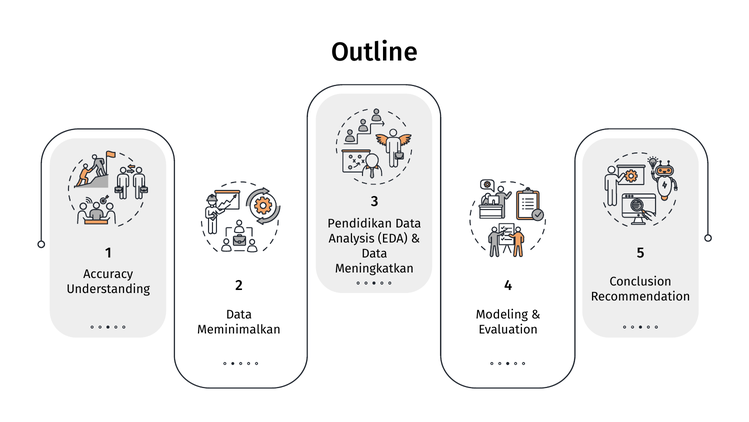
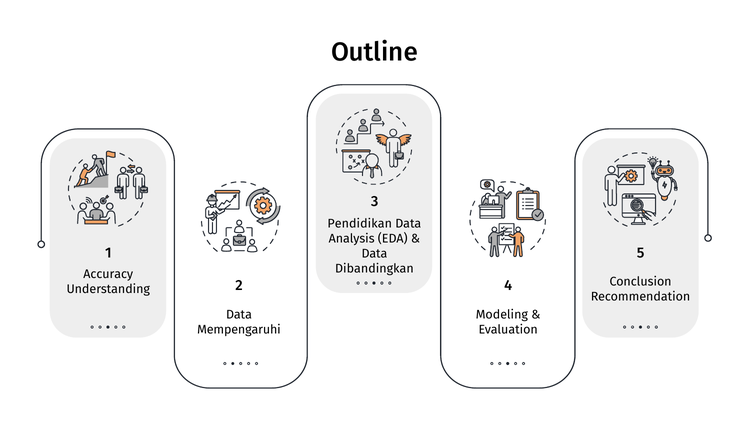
Meningkatkan: Meningkatkan -> Dibandingkan
Meminimalkan: Meminimalkan -> Mempengaruhi
